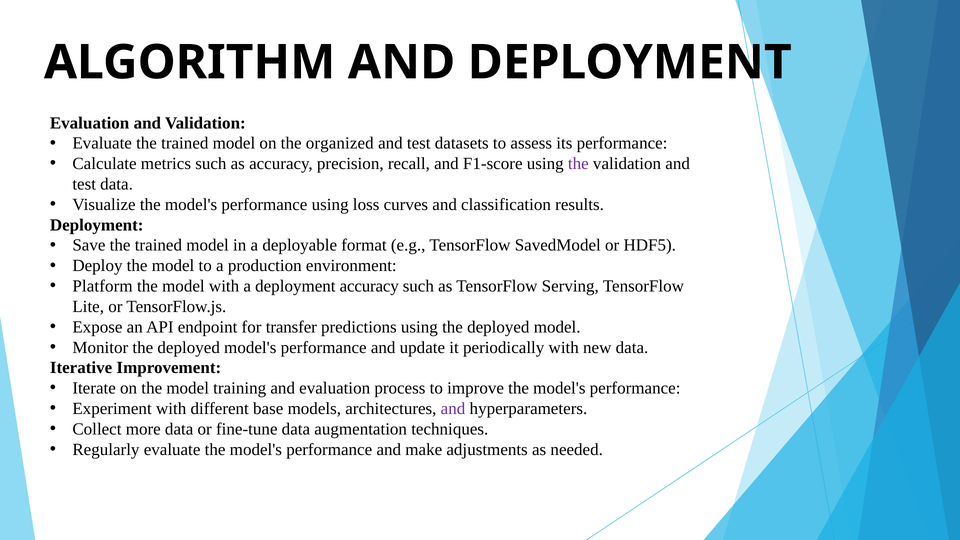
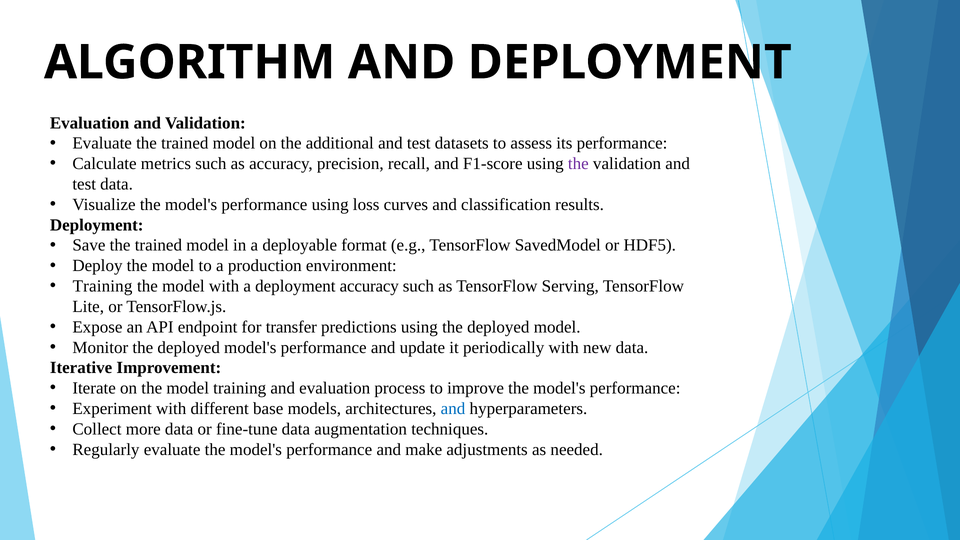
organized: organized -> additional
Platform at (103, 286): Platform -> Training
and at (453, 409) colour: purple -> blue
